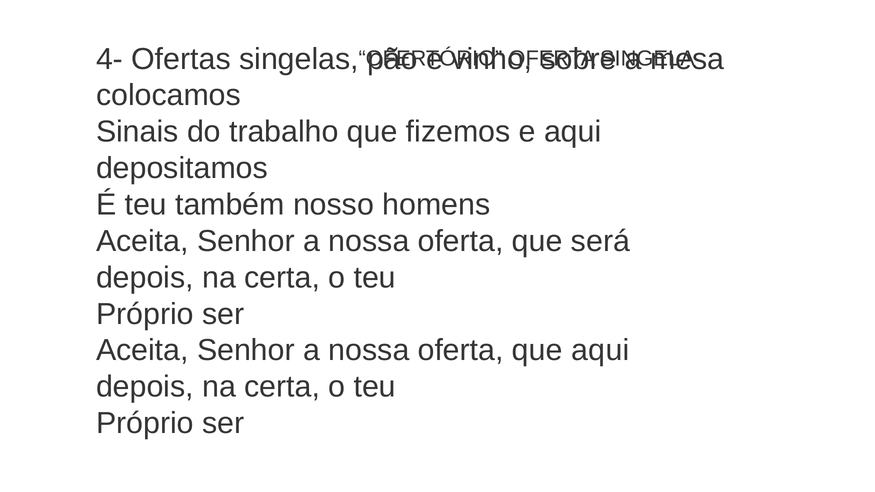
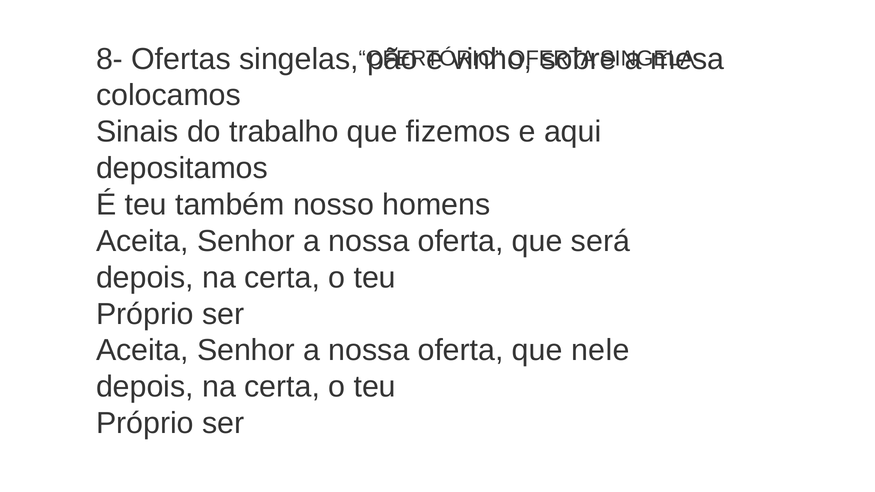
4-: 4- -> 8-
que aqui: aqui -> nele
